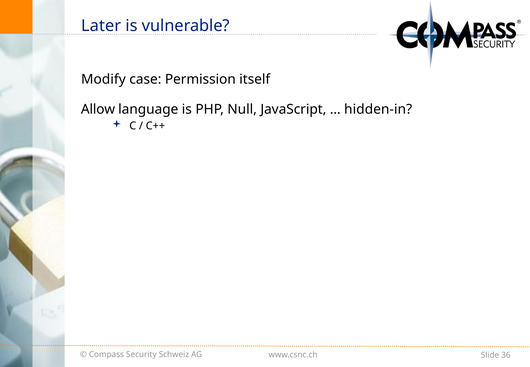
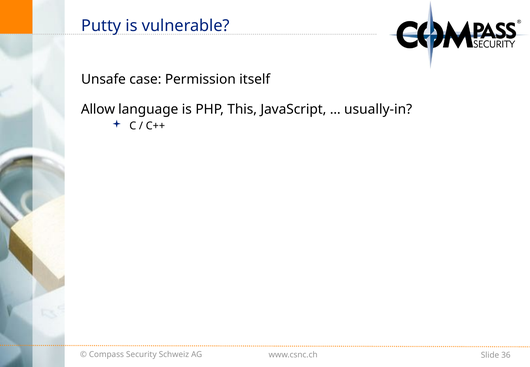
Later: Later -> Putty
Modify: Modify -> Unsafe
Null: Null -> This
hidden-in: hidden-in -> usually-in
